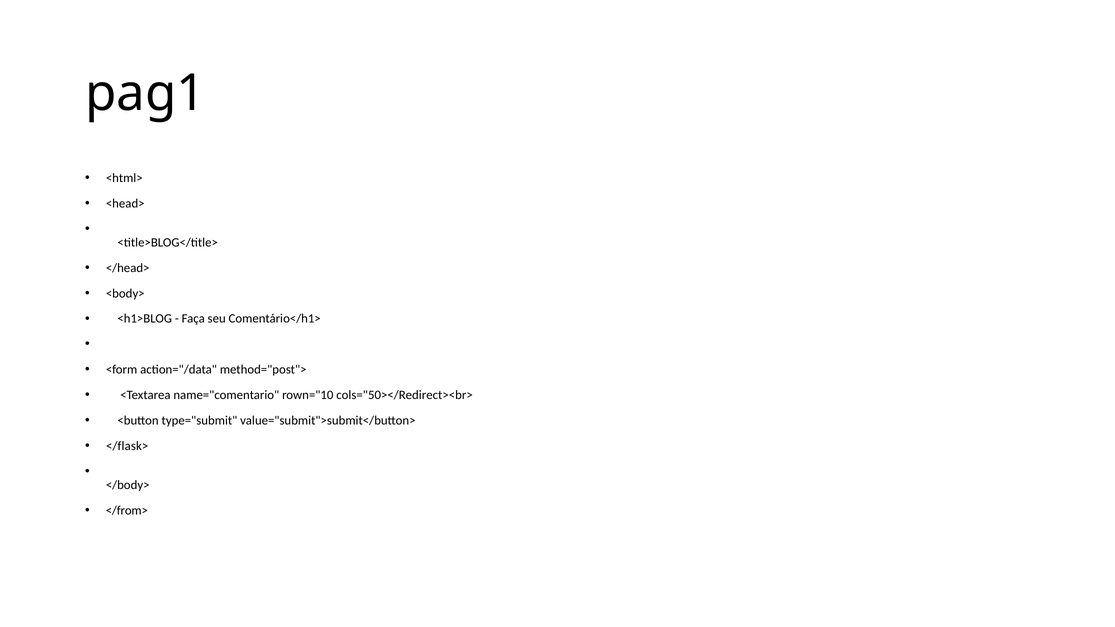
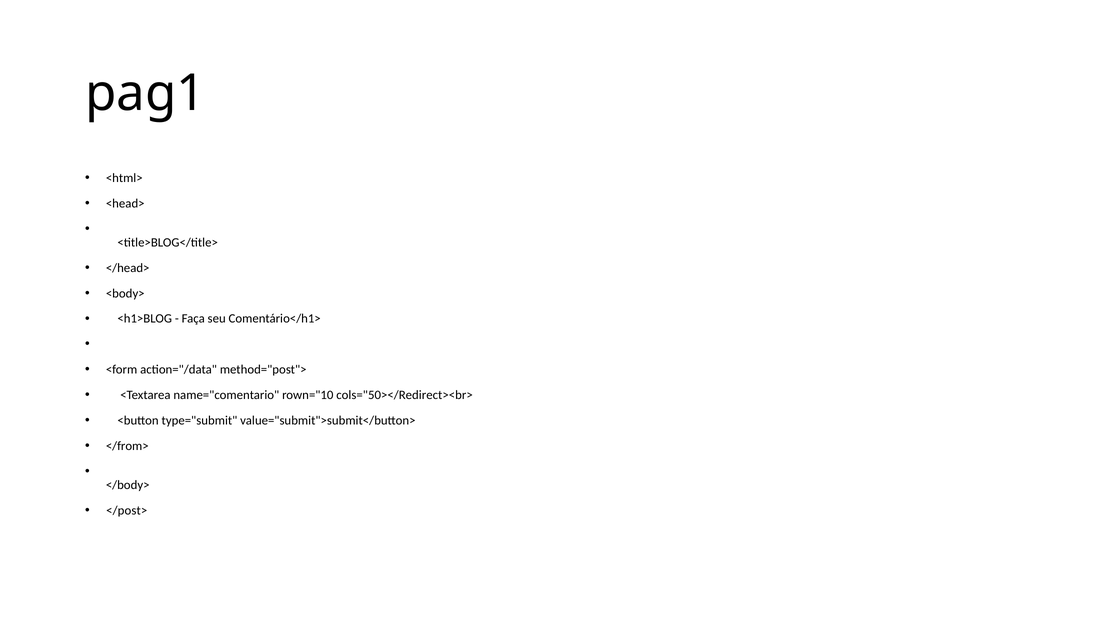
</flask>: </flask> -> </from>
</from>: </from> -> </post>
